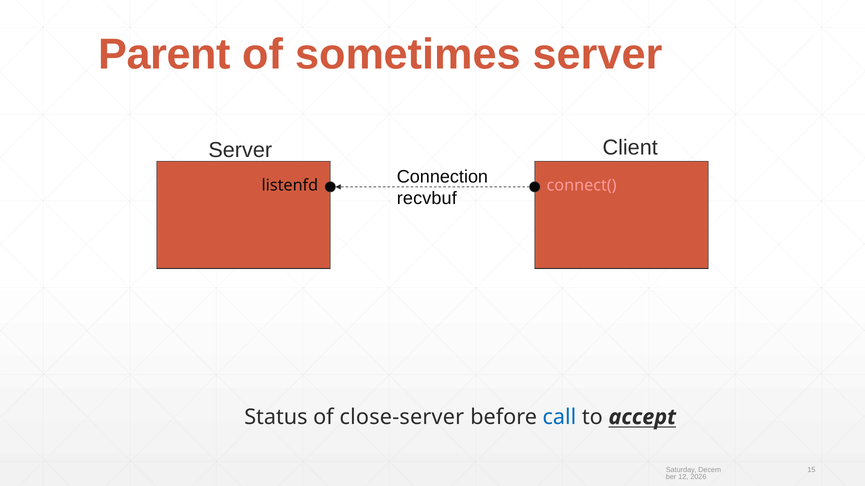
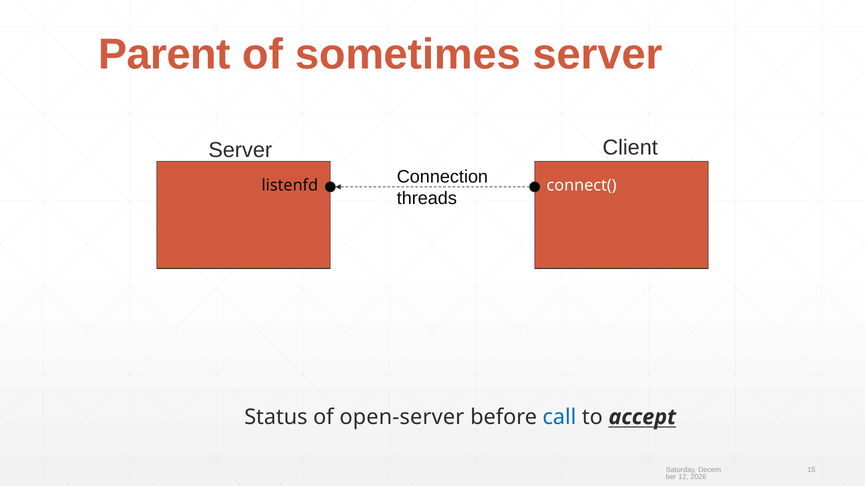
connect( colour: pink -> white
recvbuf: recvbuf -> threads
close-server: close-server -> open-server
